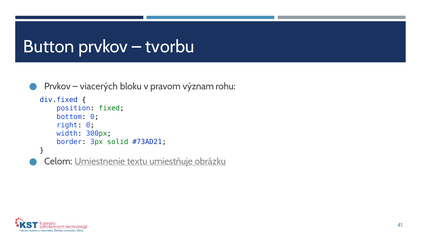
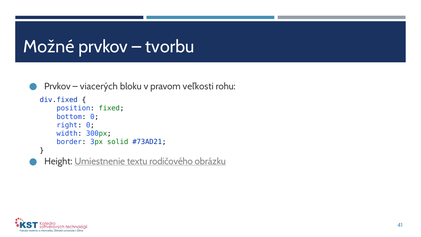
Button: Button -> Možné
význam: význam -> veľkosti
Celom: Celom -> Height
umiestňuje: umiestňuje -> rodičového
